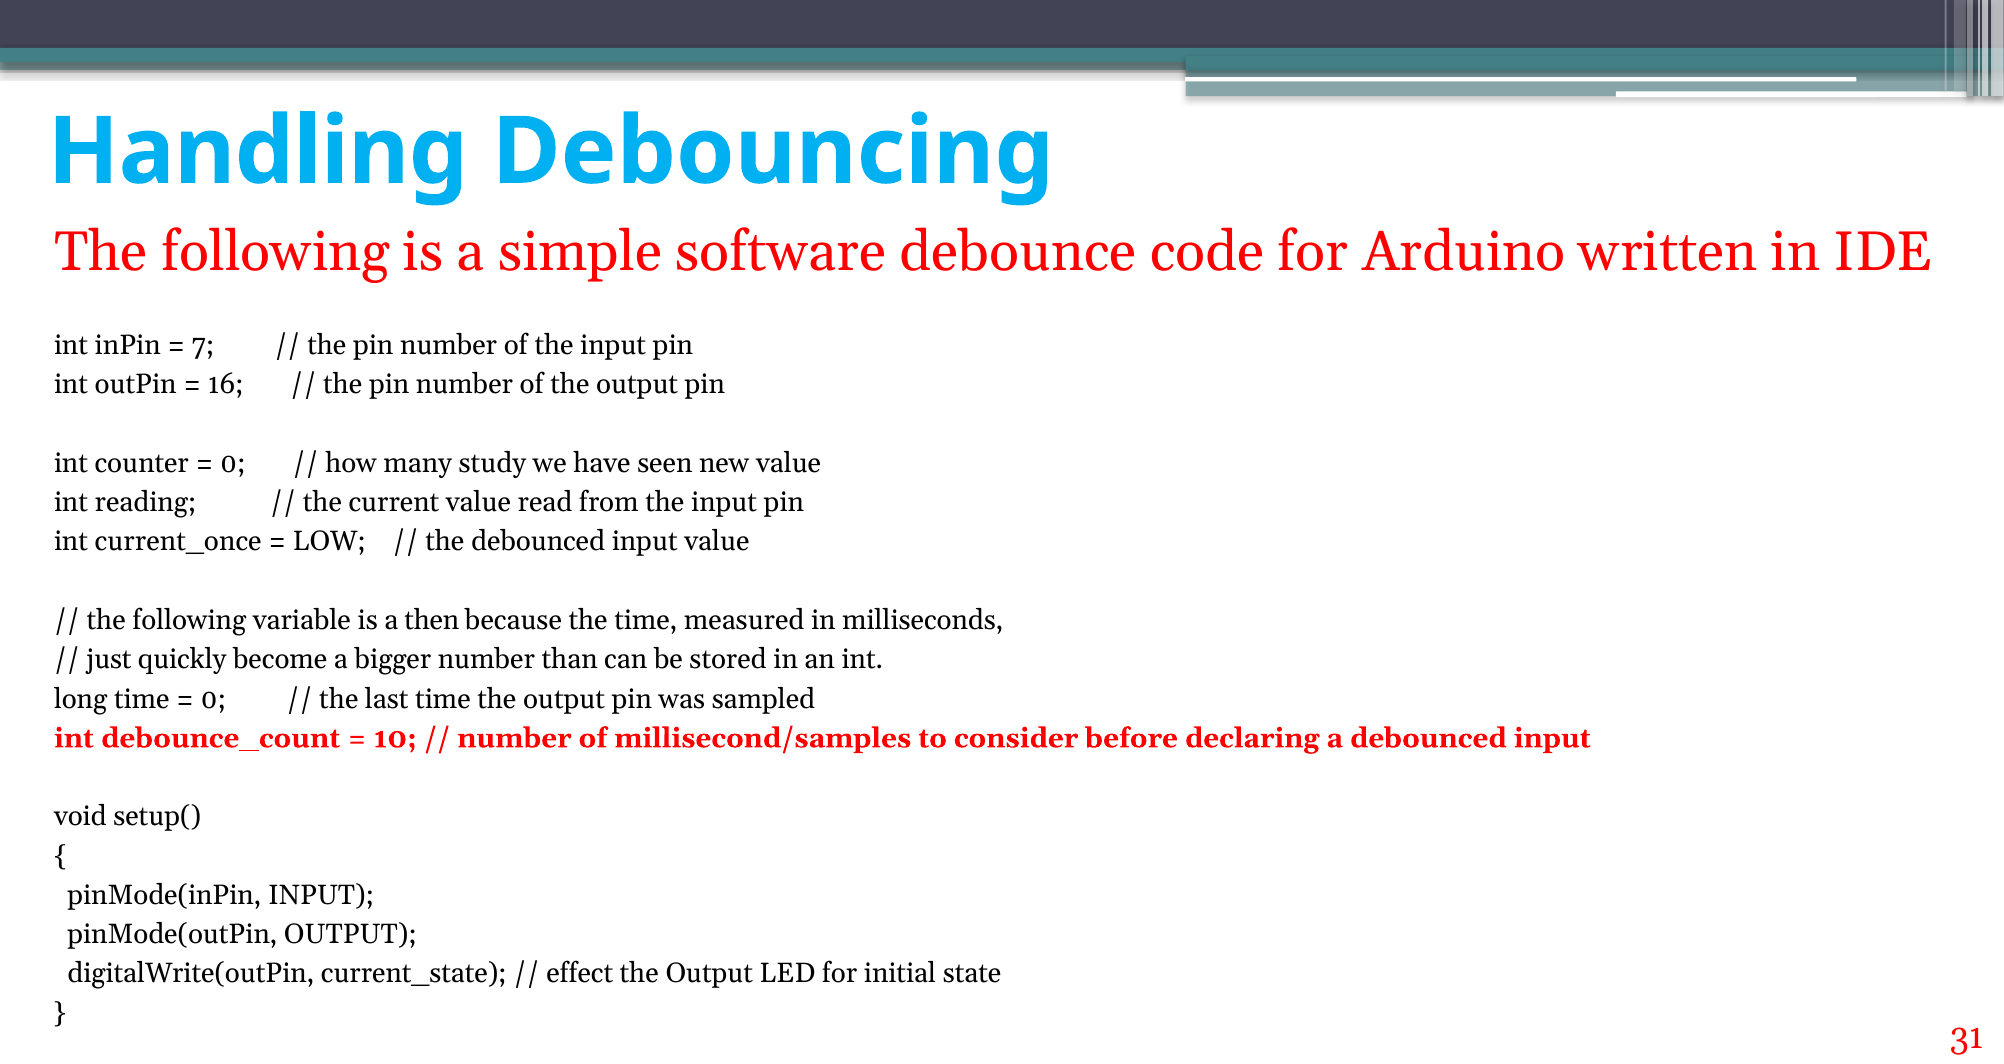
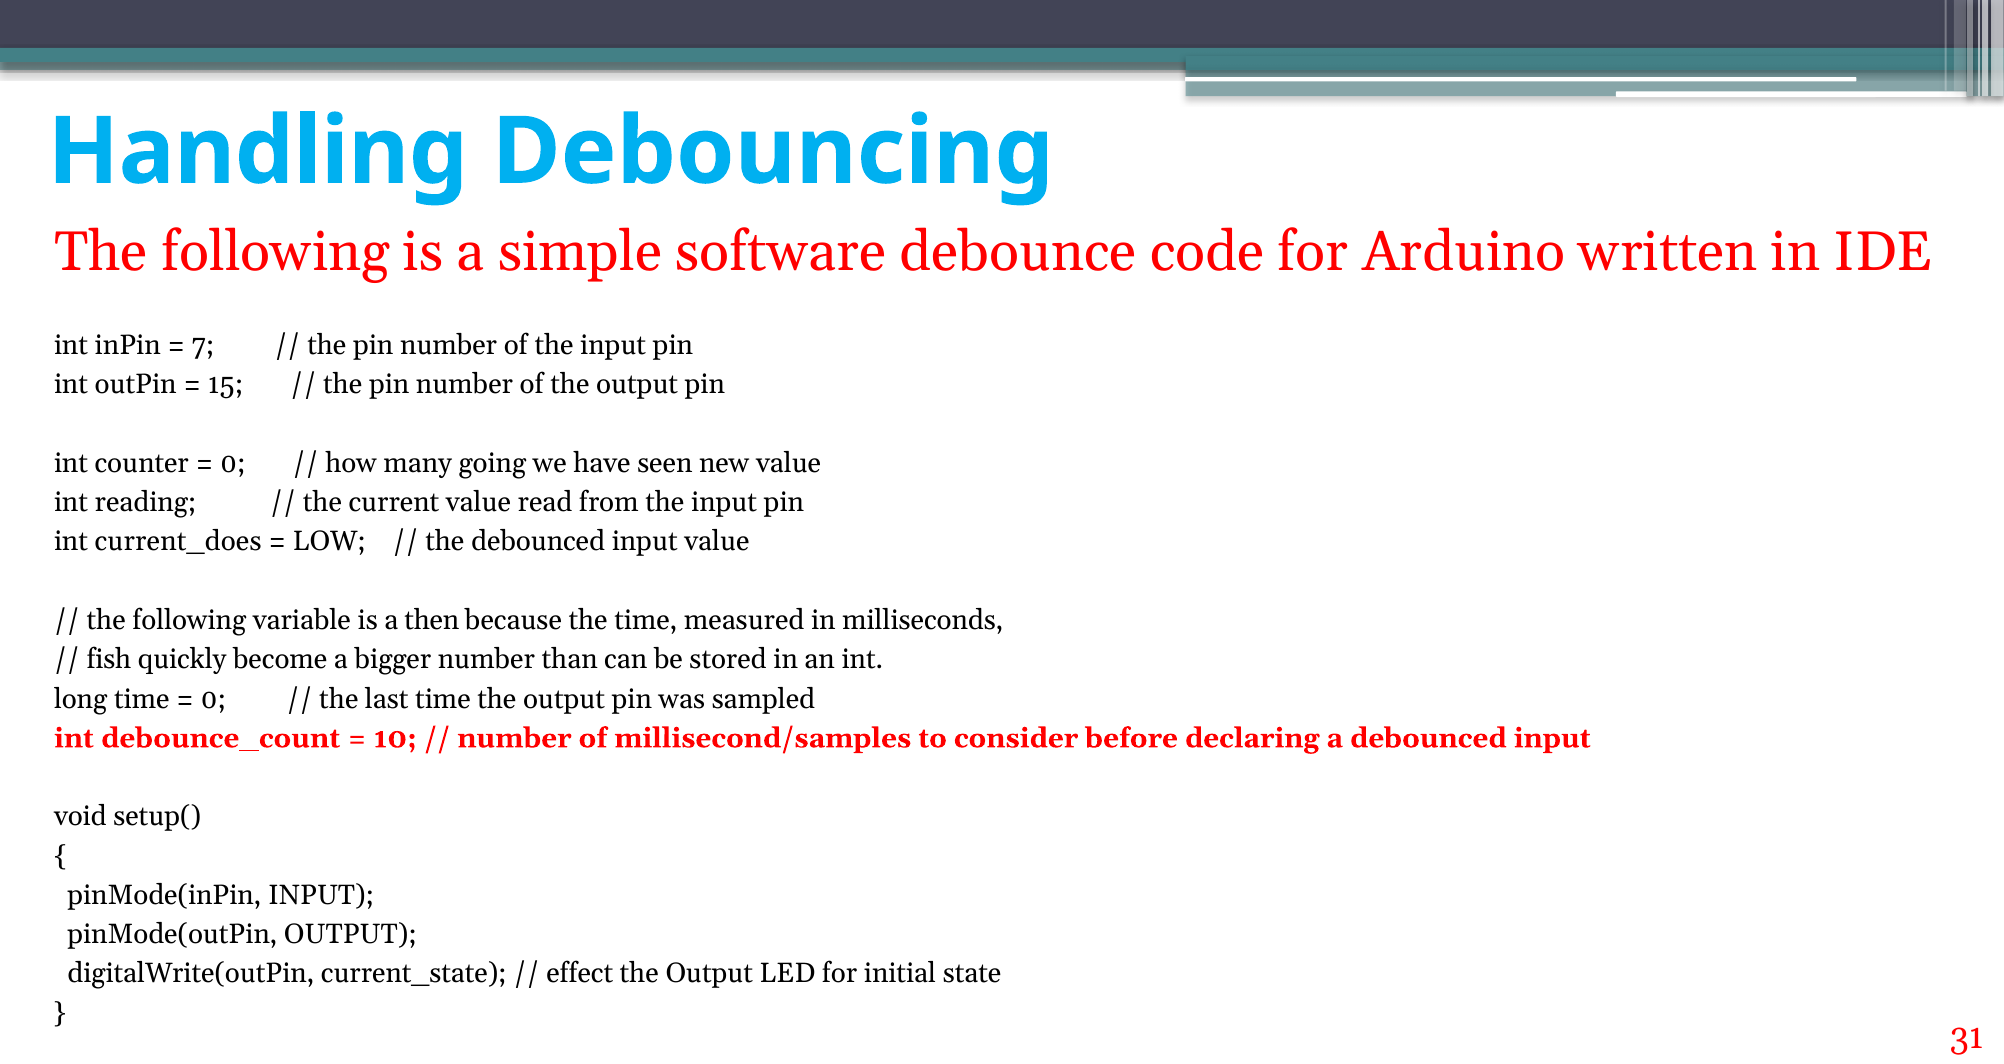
16: 16 -> 15
study: study -> going
current_once: current_once -> current_does
just: just -> fish
